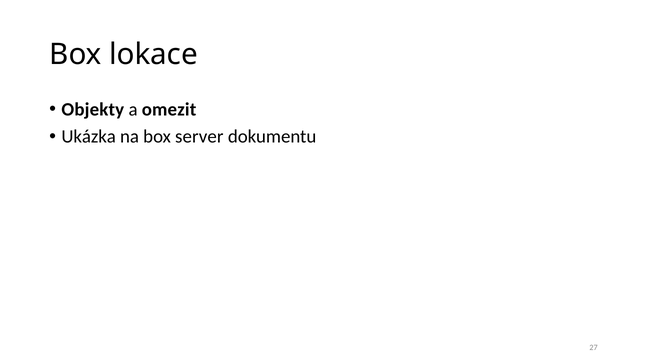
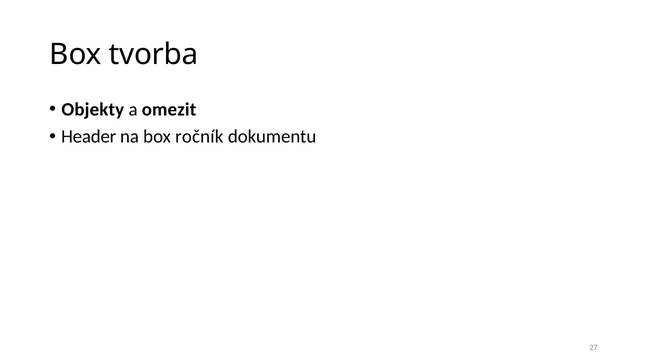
lokace: lokace -> tvorba
Ukázka: Ukázka -> Header
server: server -> ročník
